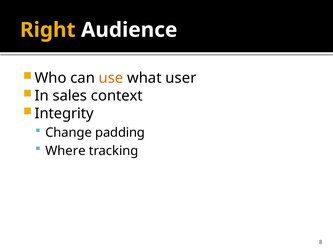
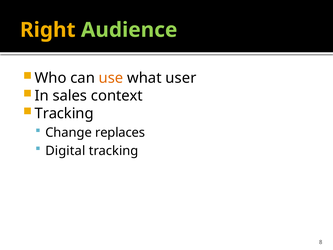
Audience colour: white -> light green
Integrity at (64, 113): Integrity -> Tracking
padding: padding -> replaces
Where: Where -> Digital
